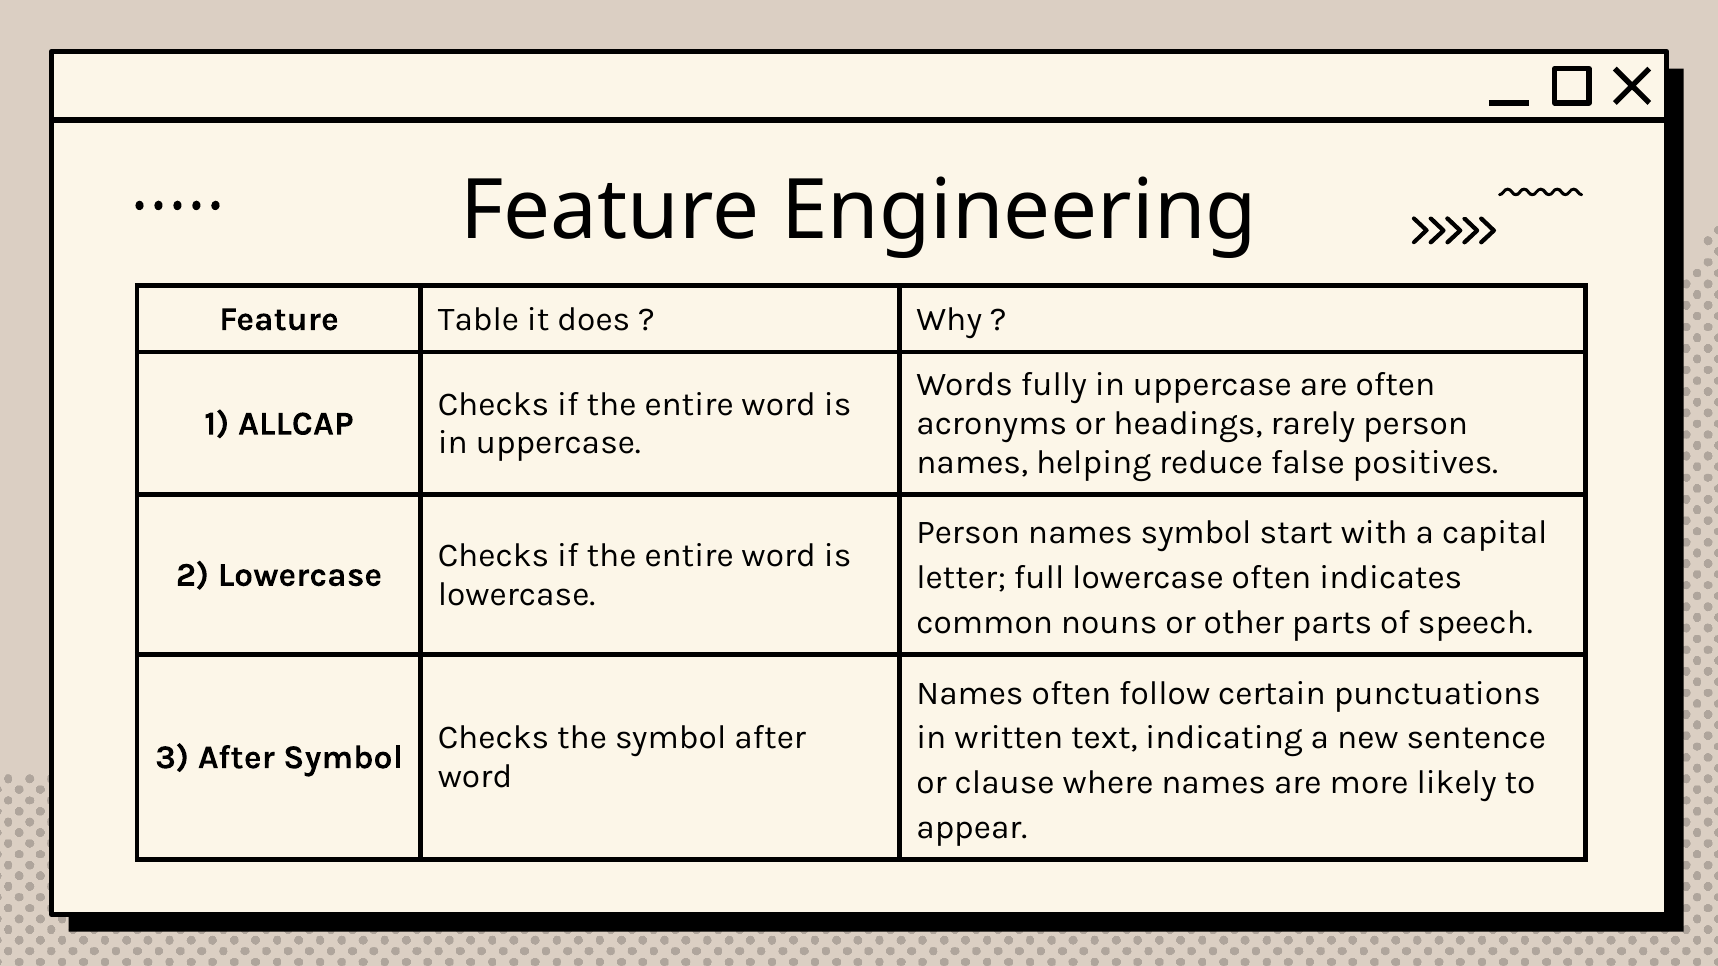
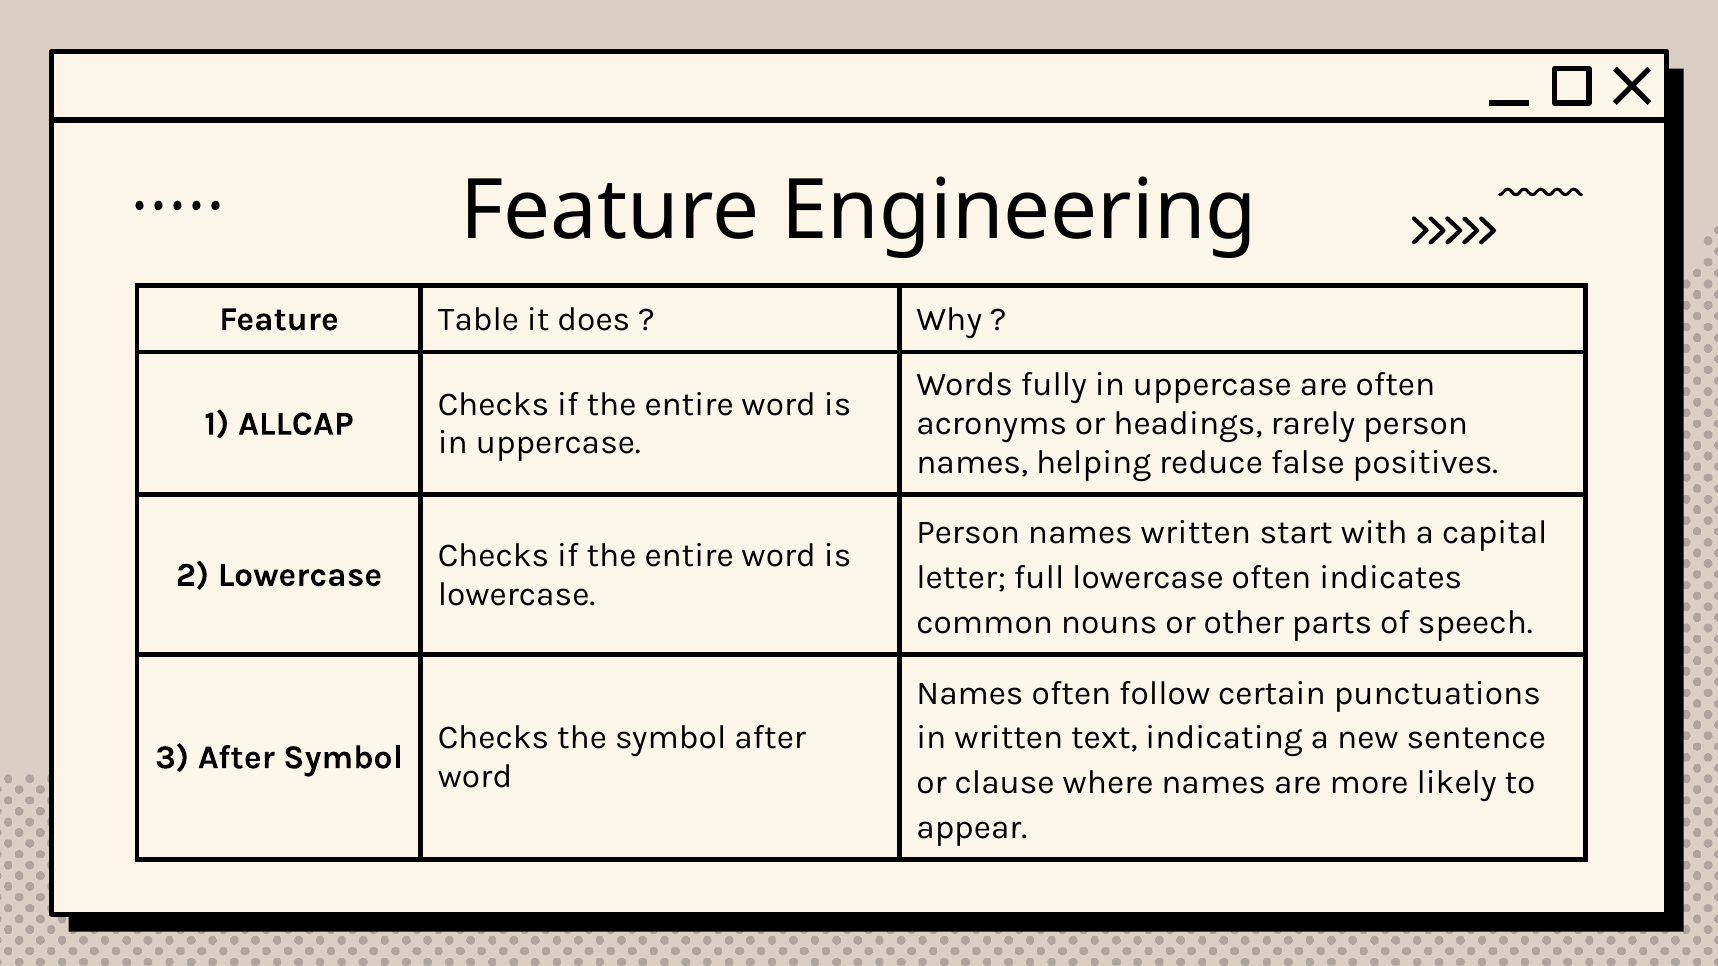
names symbol: symbol -> written
